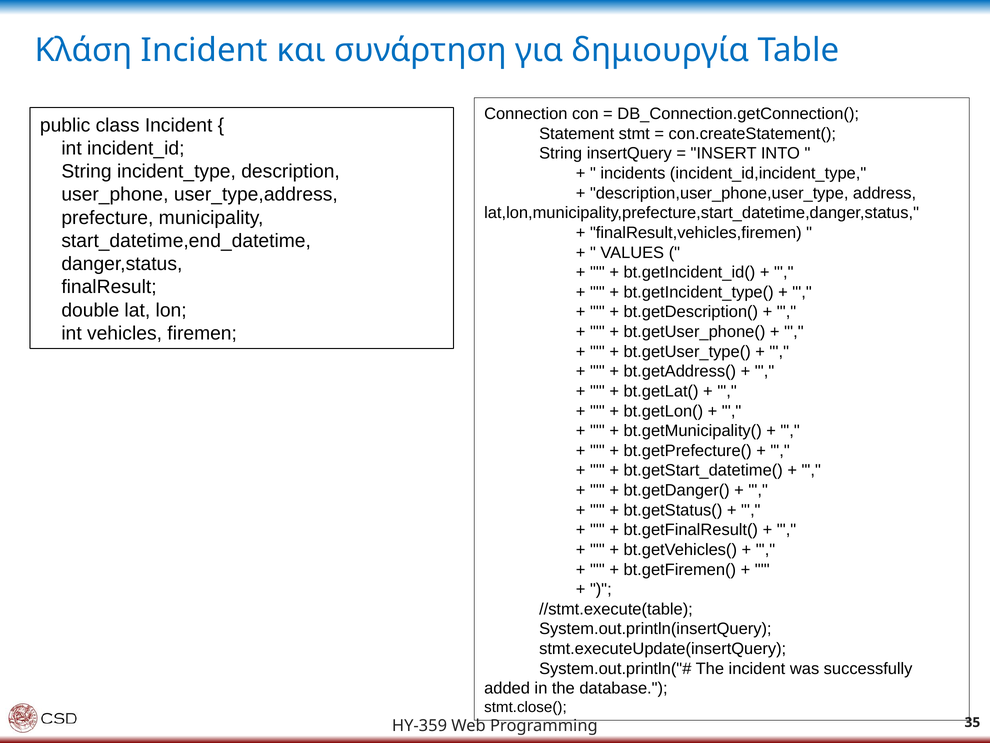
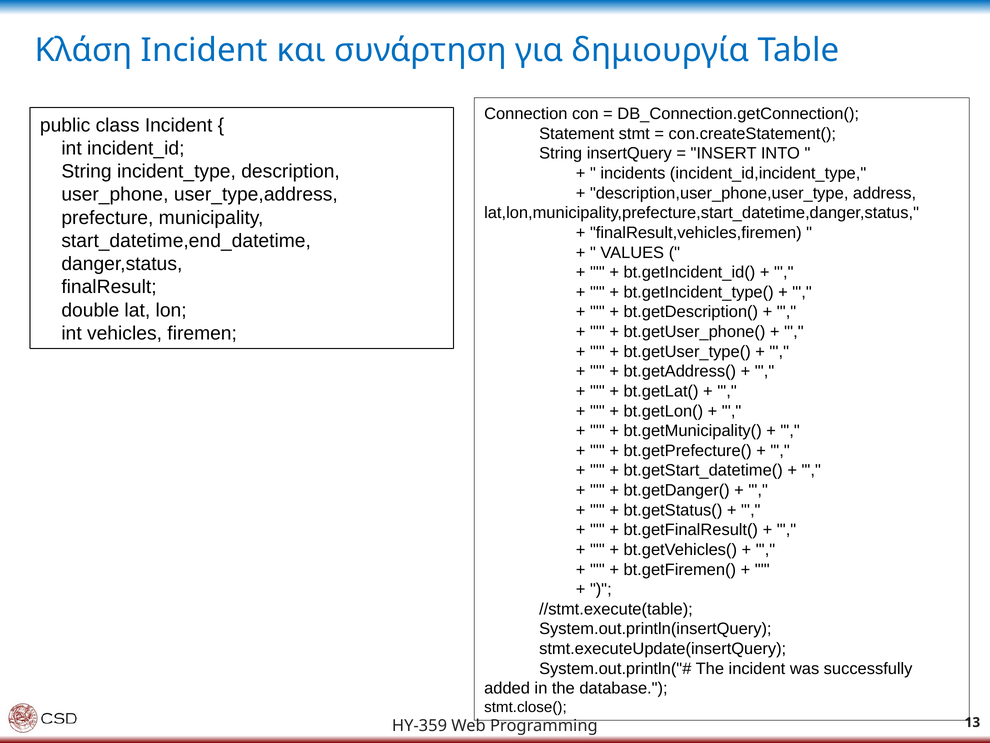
35: 35 -> 13
